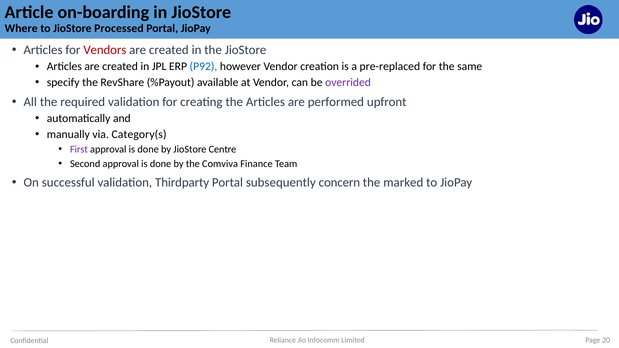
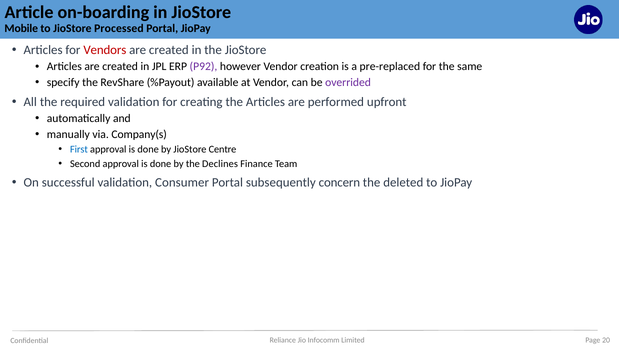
Where: Where -> Mobile
P92 colour: blue -> purple
Category(s: Category(s -> Company(s
First colour: purple -> blue
Comviva: Comviva -> Declines
Thirdparty: Thirdparty -> Consumer
marked: marked -> deleted
